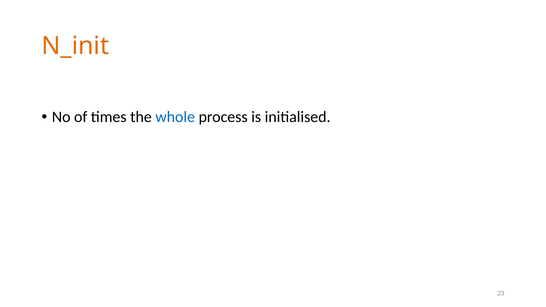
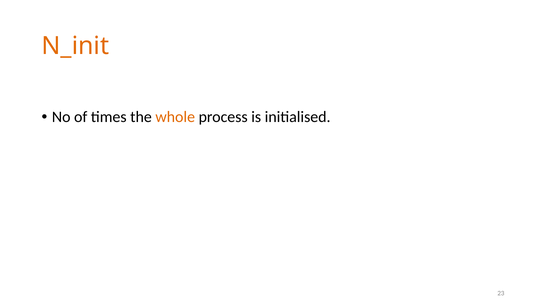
whole colour: blue -> orange
